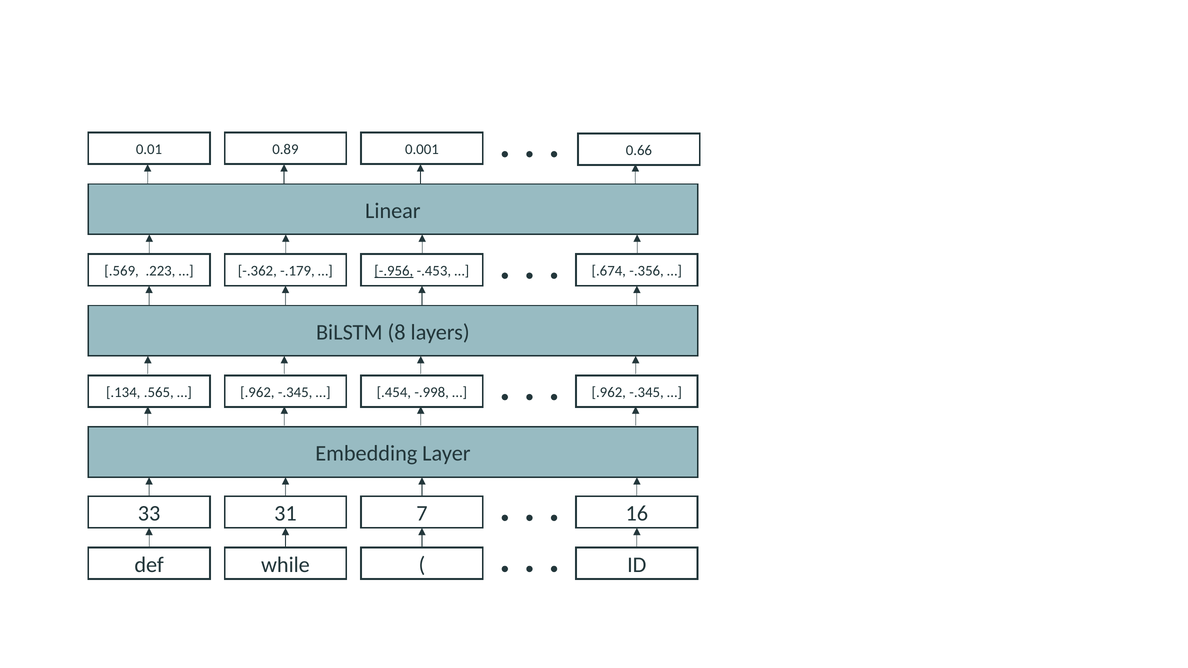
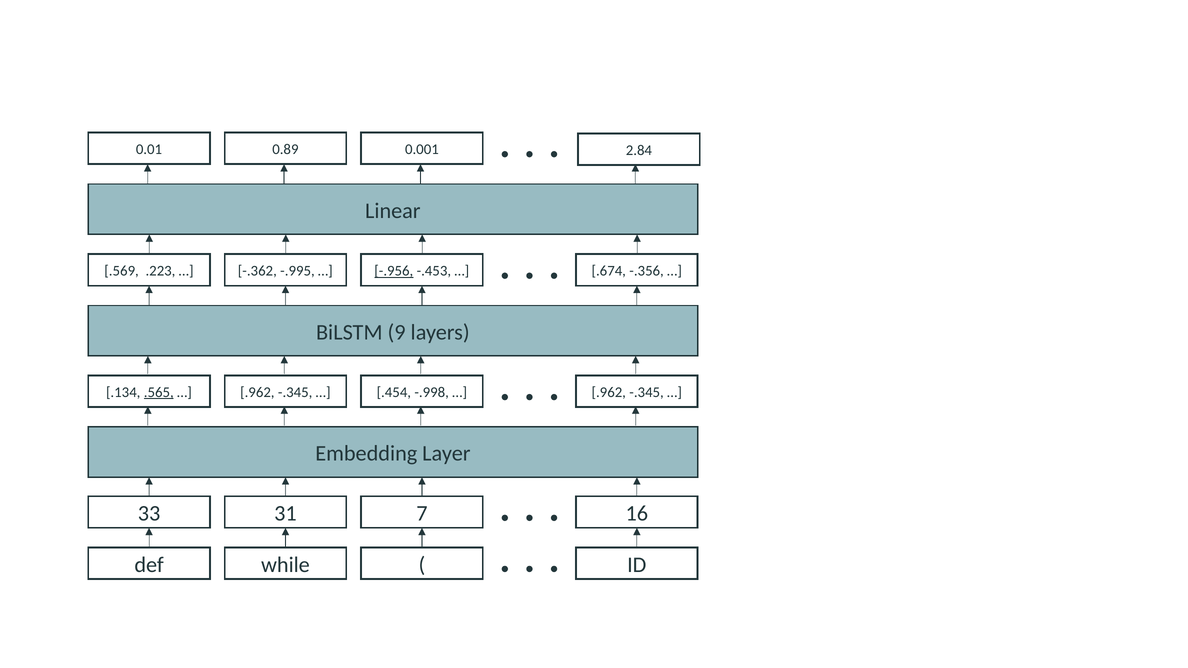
0.66: 0.66 -> 2.84
-.179: -.179 -> -.995
8: 8 -> 9
.565 underline: none -> present
